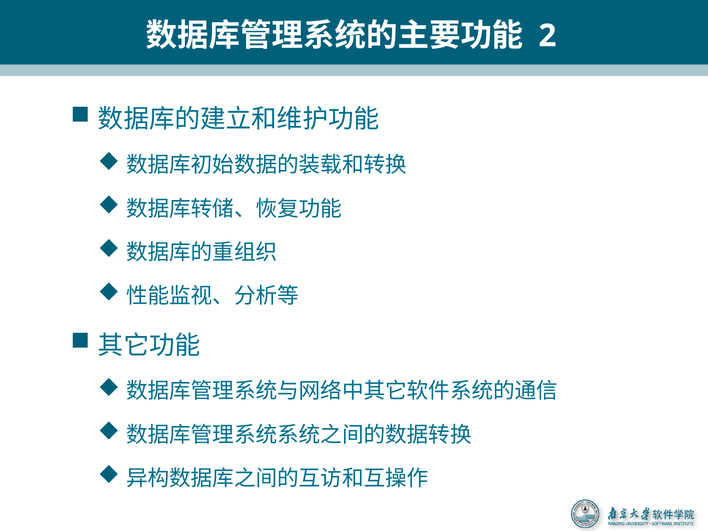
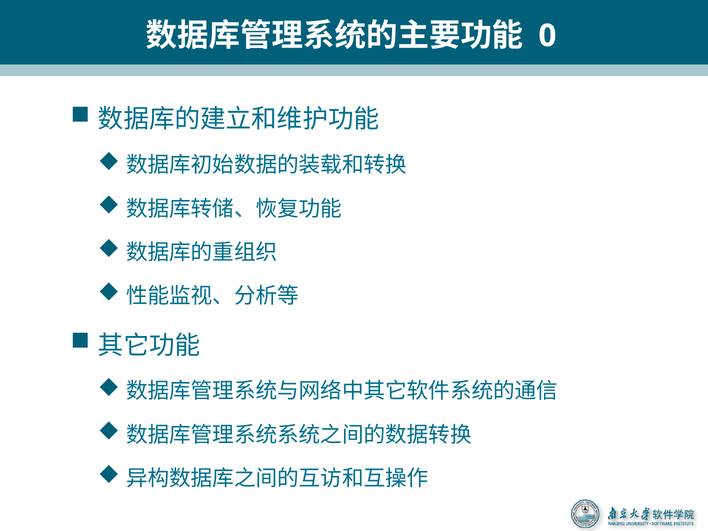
2: 2 -> 0
